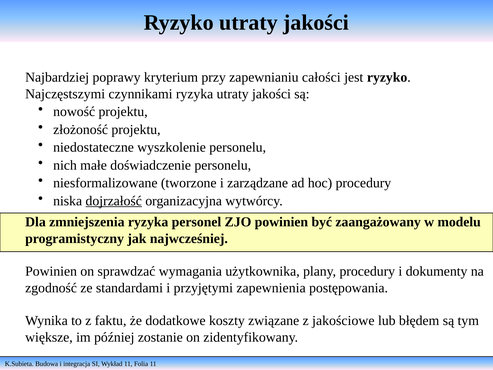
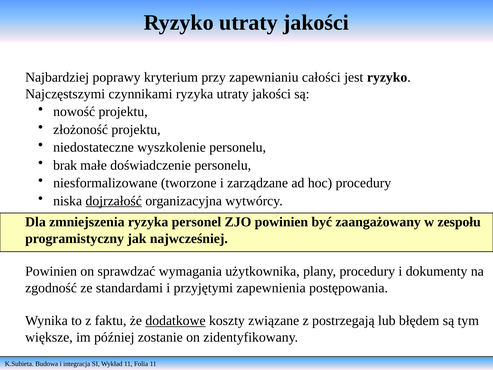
nich: nich -> brak
modelu: modelu -> zespołu
dodatkowe underline: none -> present
jakościowe: jakościowe -> postrzegają
